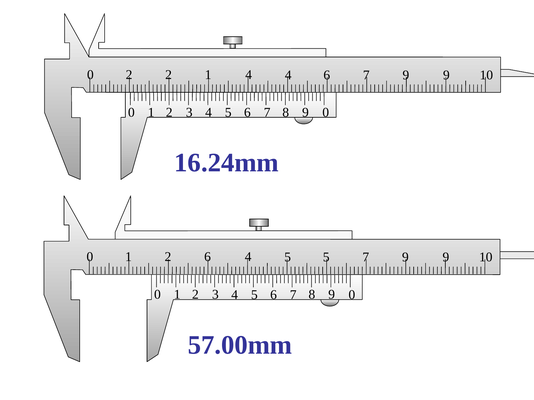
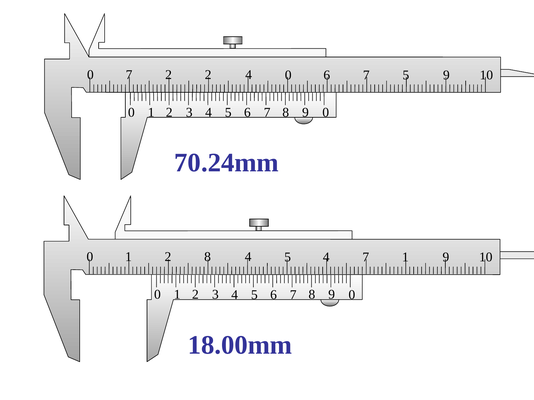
0 2: 2 -> 7
2 1: 1 -> 2
4 4: 4 -> 0
6 7 9: 9 -> 5
16.24mm: 16.24mm -> 70.24mm
2 6: 6 -> 8
5 5: 5 -> 4
9 at (405, 258): 9 -> 1
57.00mm: 57.00mm -> 18.00mm
